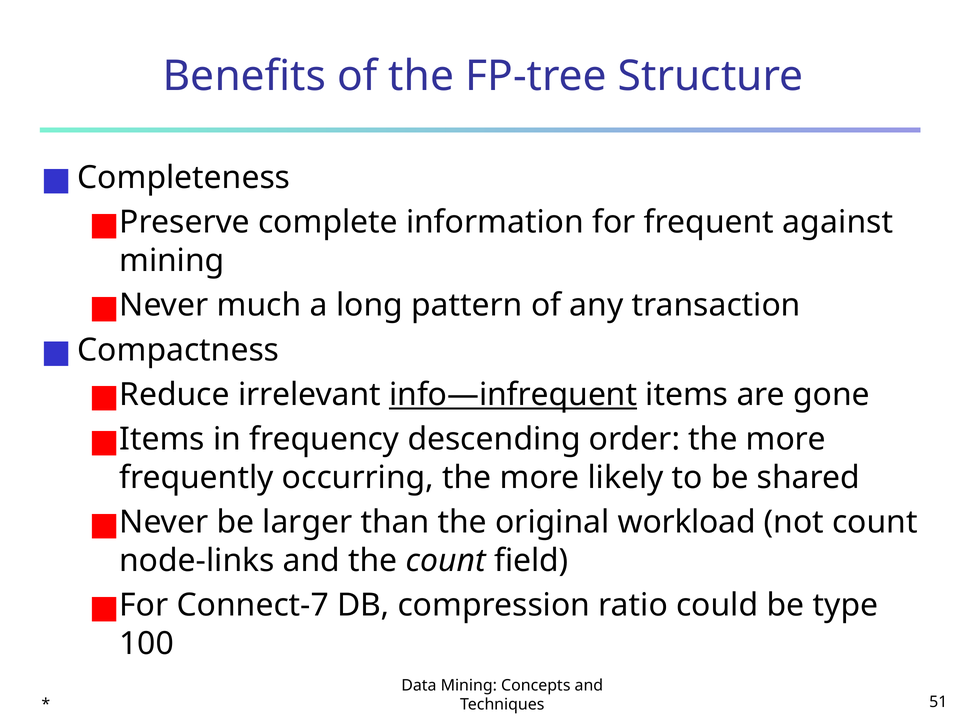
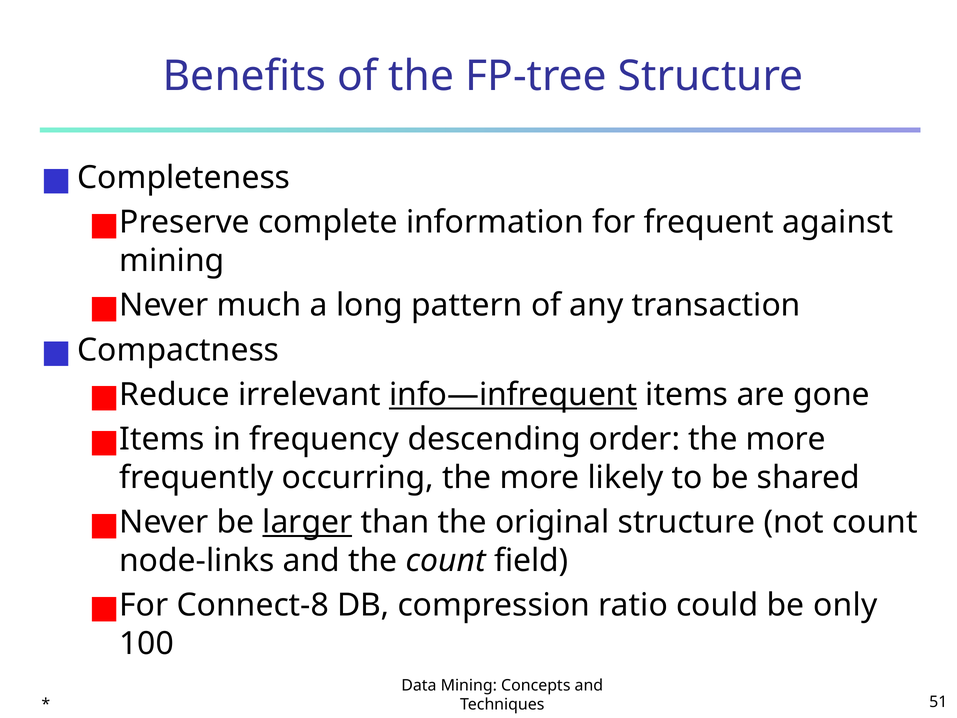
larger underline: none -> present
original workload: workload -> structure
Connect-7: Connect-7 -> Connect-8
type: type -> only
